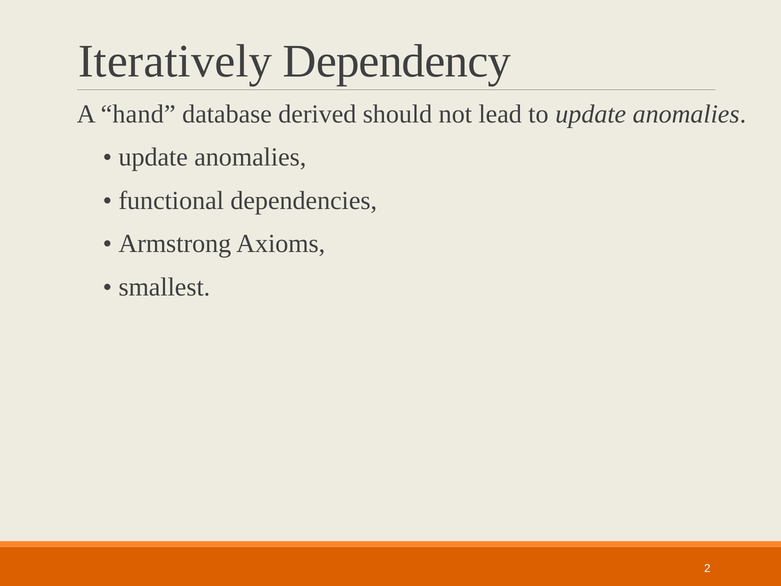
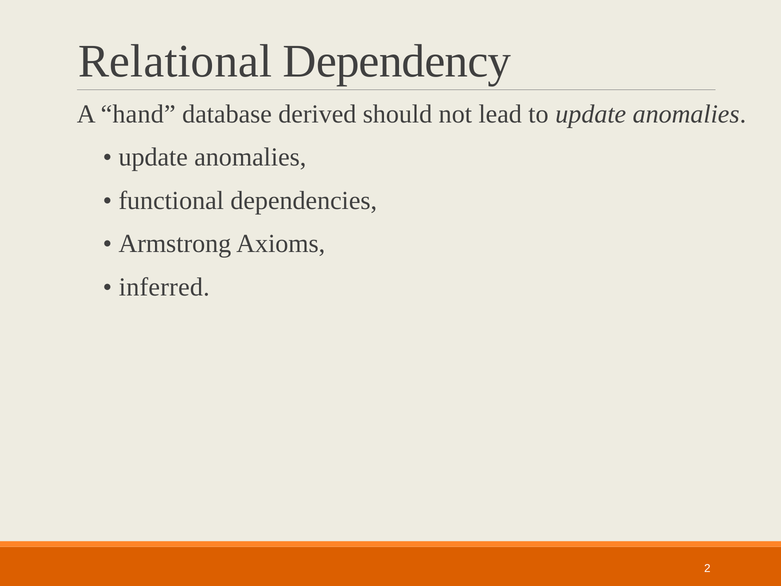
Iteratively: Iteratively -> Relational
smallest: smallest -> inferred
